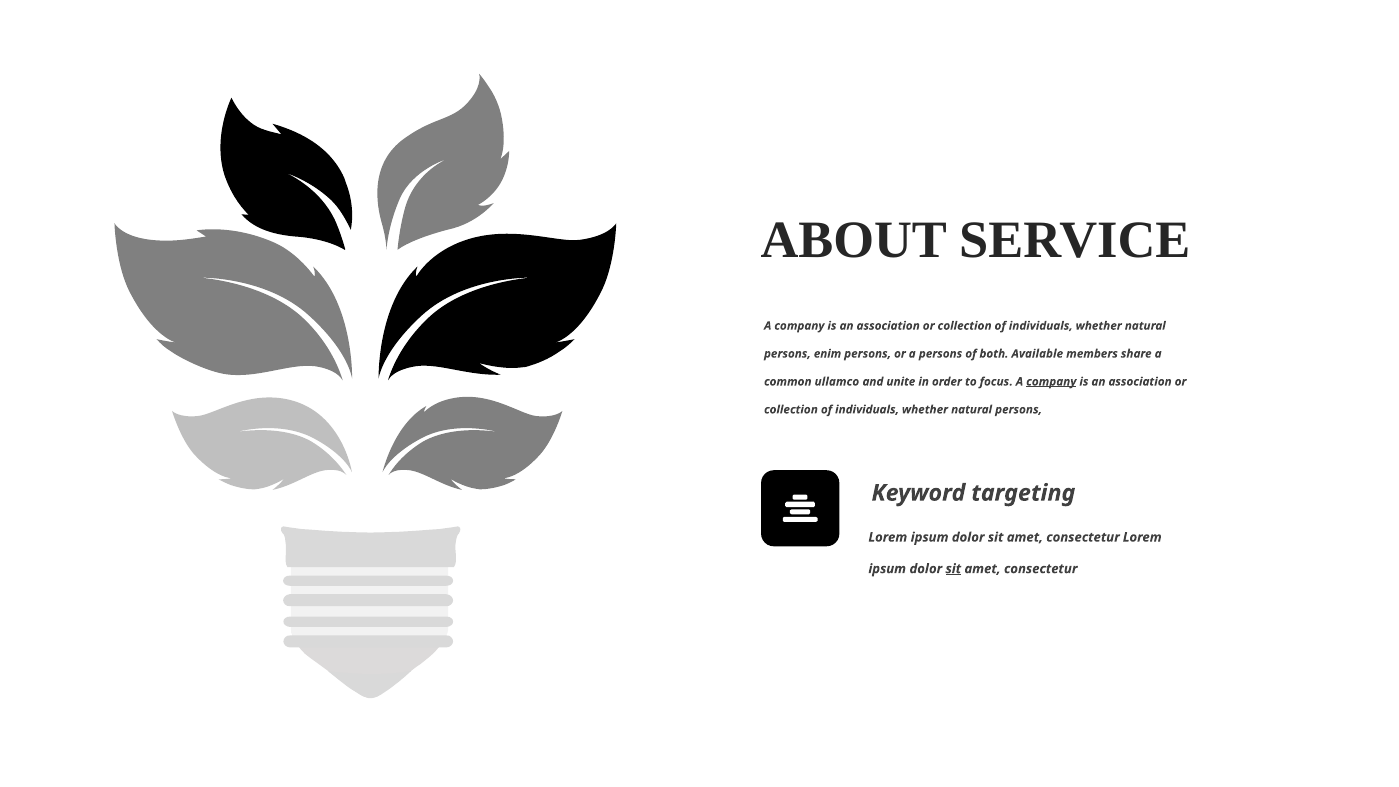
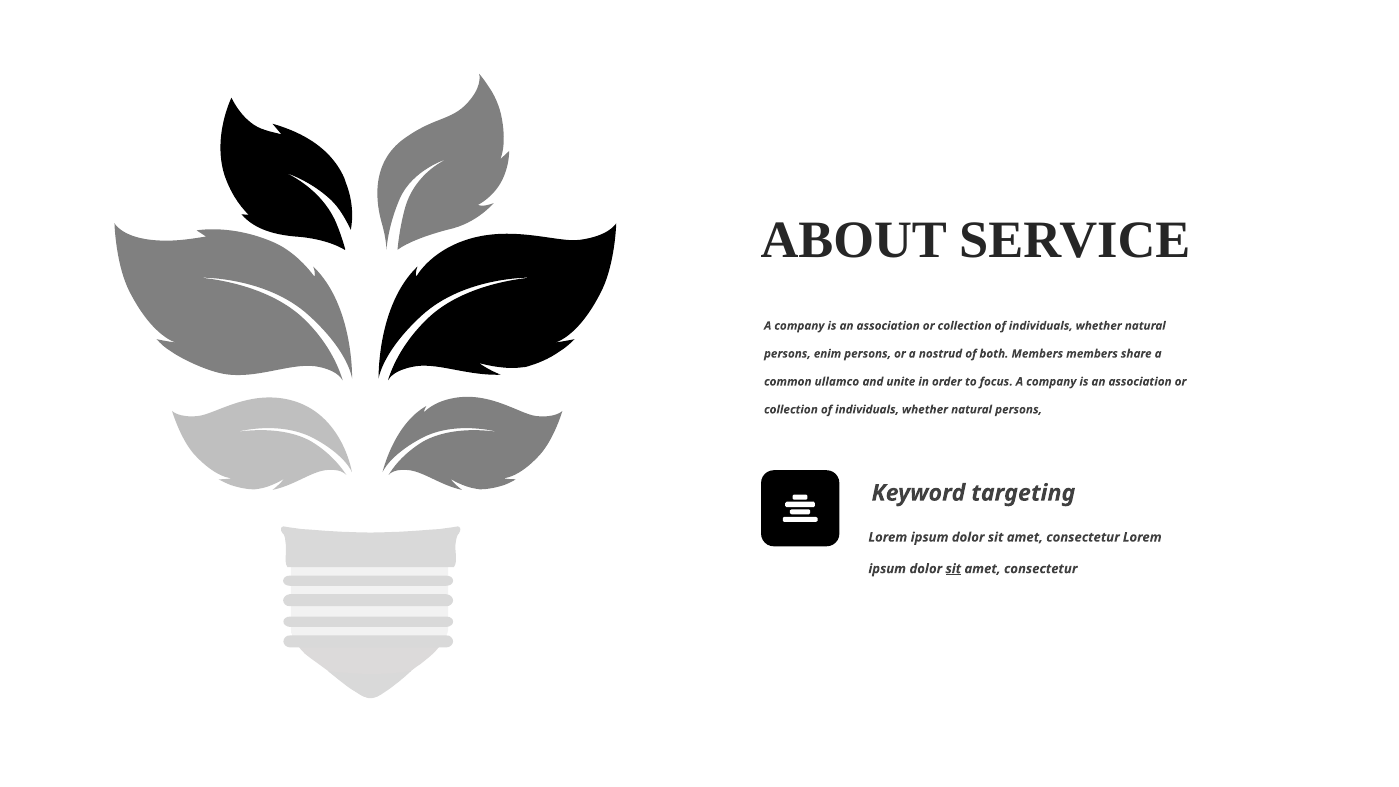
a persons: persons -> nostrud
both Available: Available -> Members
company at (1051, 382) underline: present -> none
